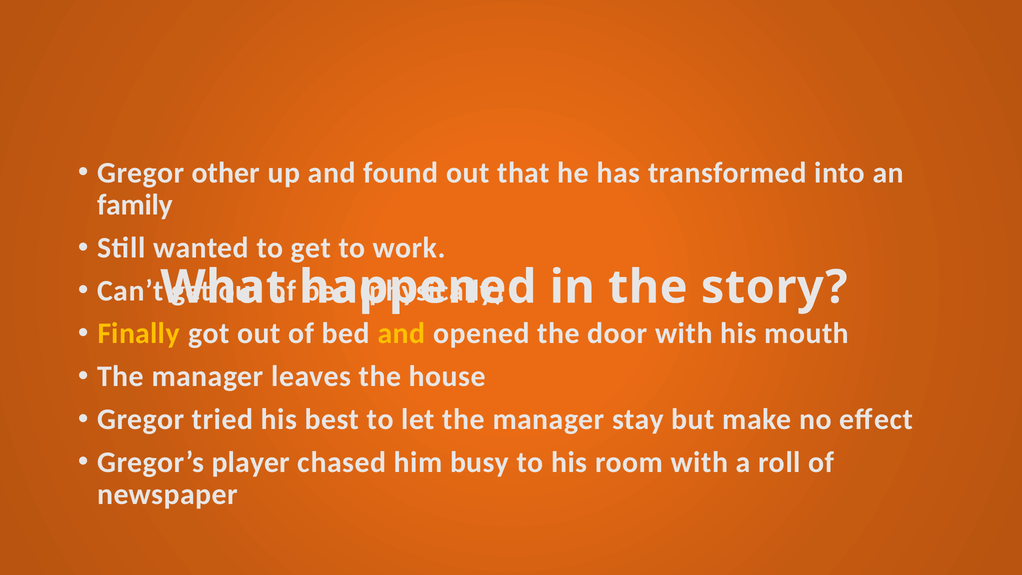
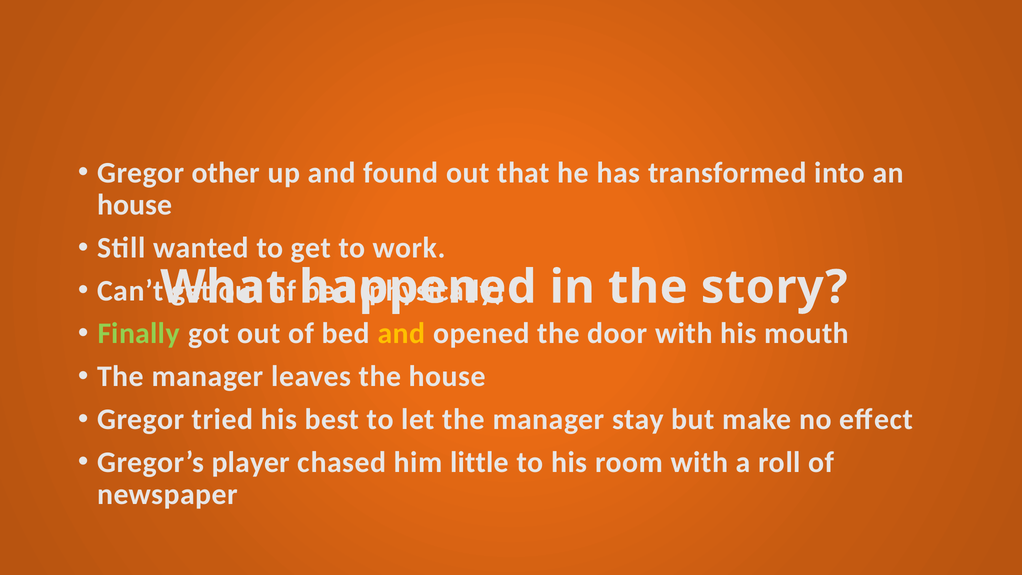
family at (135, 205): family -> house
Finally colour: yellow -> light green
busy: busy -> little
